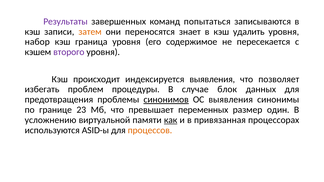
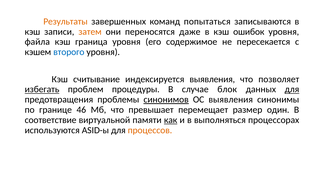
Результаты colour: purple -> orange
знает: знает -> даже
удалить: удалить -> ошибок
набор: набор -> файла
второго colour: purple -> blue
происходит: происходит -> считывание
избегать underline: none -> present
для at (292, 89) underline: none -> present
23: 23 -> 46
переменных: переменных -> перемещает
усложнению: усложнению -> соответствие
привязанная: привязанная -> выполняться
